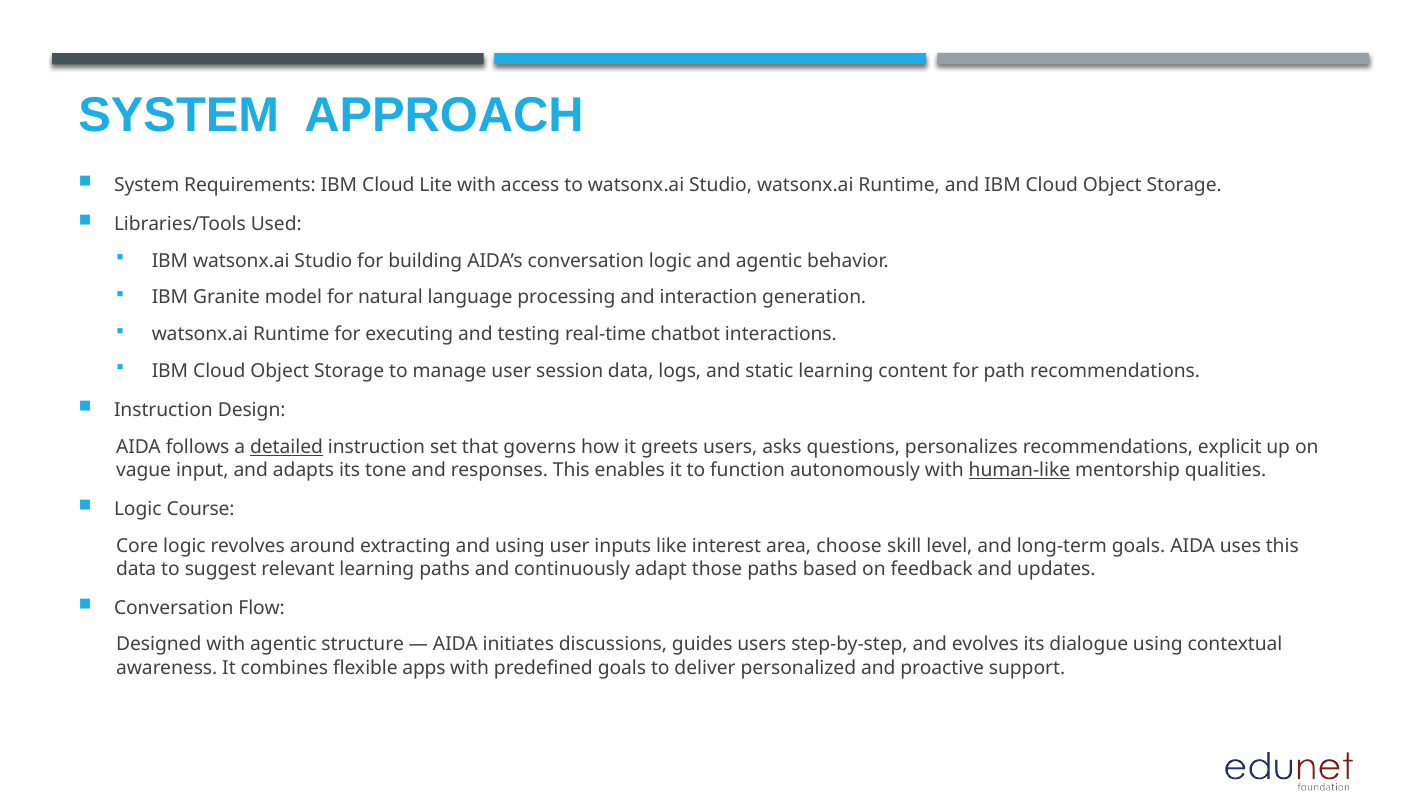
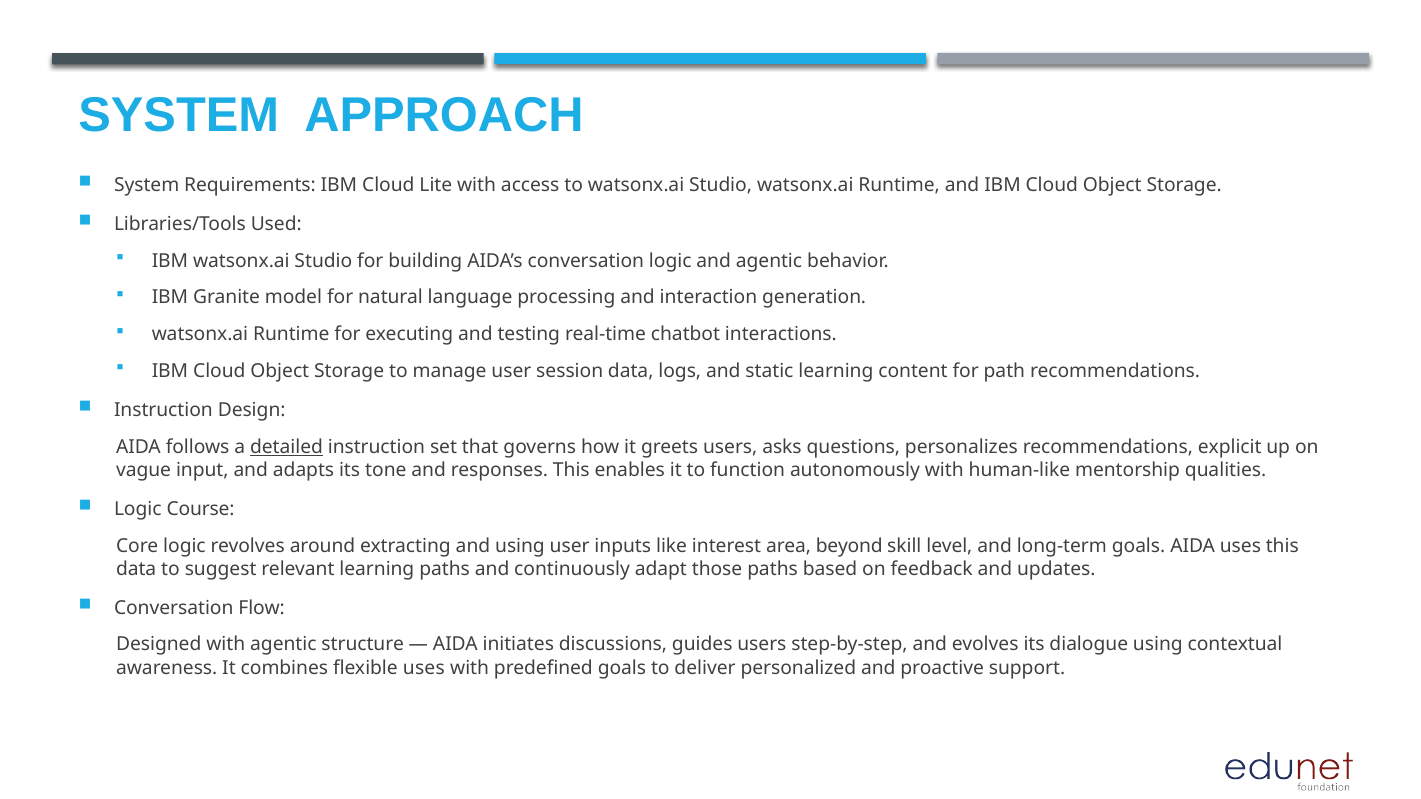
human-like underline: present -> none
choose: choose -> beyond
flexible apps: apps -> uses
